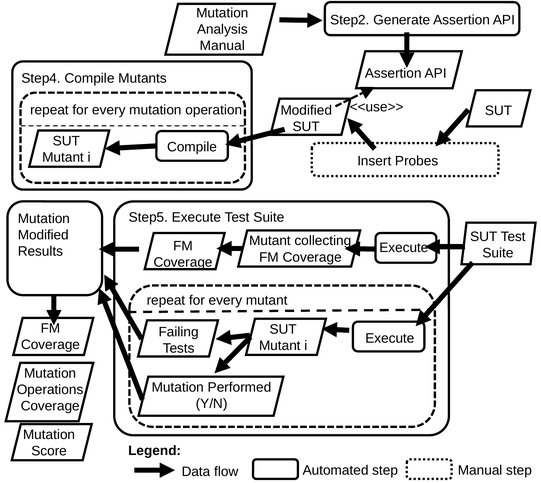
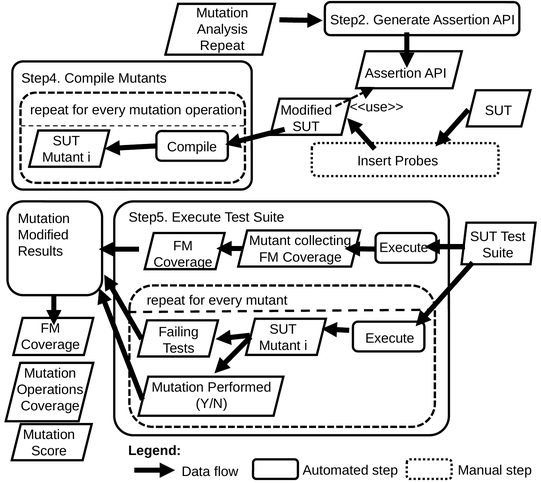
Manual at (222, 46): Manual -> Repeat
